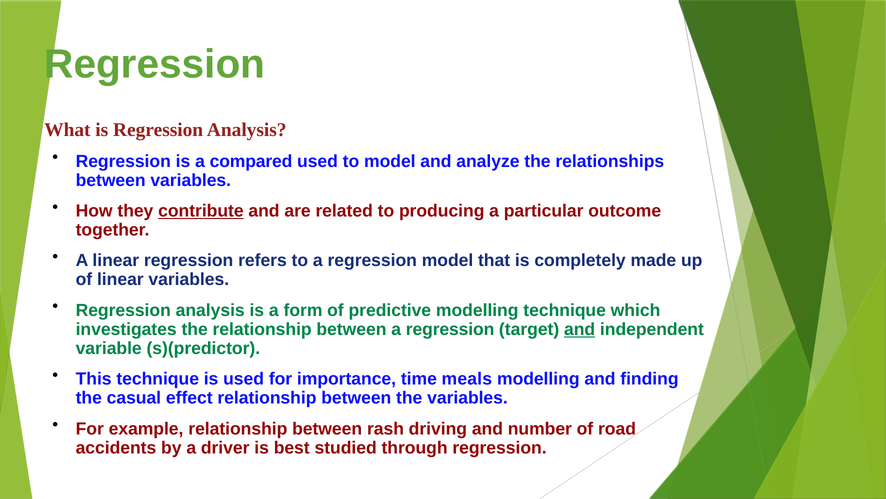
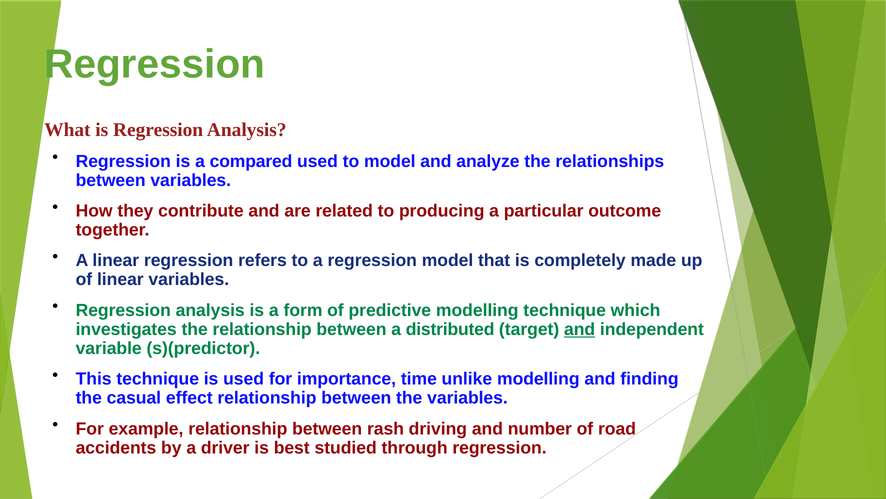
contribute underline: present -> none
between a regression: regression -> distributed
meals: meals -> unlike
